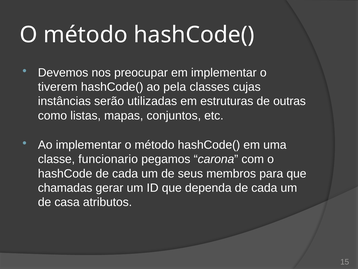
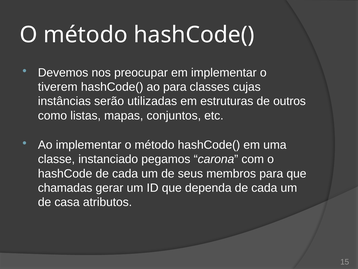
ao pela: pela -> para
outras: outras -> outros
funcionario: funcionario -> instanciado
